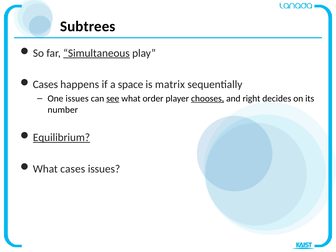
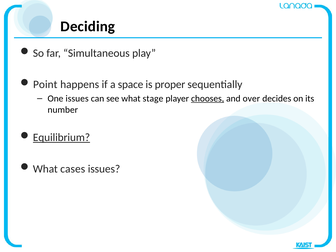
Subtrees: Subtrees -> Deciding
Simultaneous underline: present -> none
Cases at (45, 84): Cases -> Point
matrix: matrix -> proper
see underline: present -> none
order: order -> stage
right: right -> over
